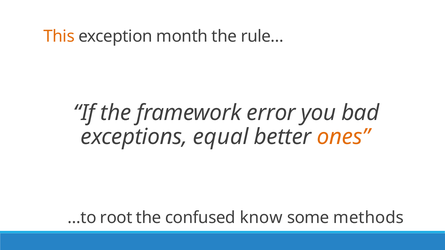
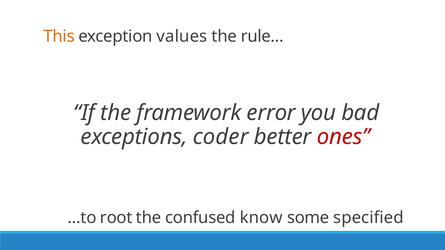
month: month -> values
equal: equal -> coder
ones colour: orange -> red
methods: methods -> specified
